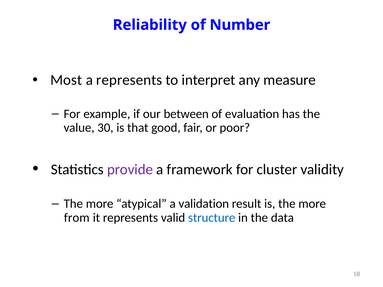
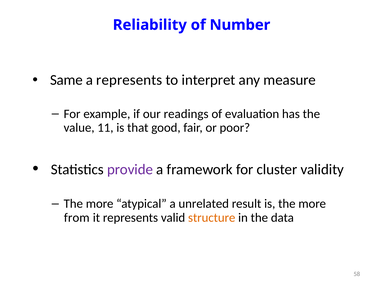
Most: Most -> Same
between: between -> readings
30: 30 -> 11
validation: validation -> unrelated
structure colour: blue -> orange
